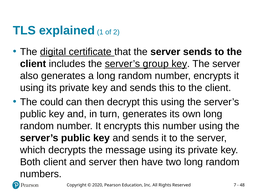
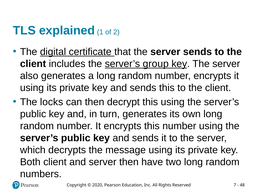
could: could -> locks
